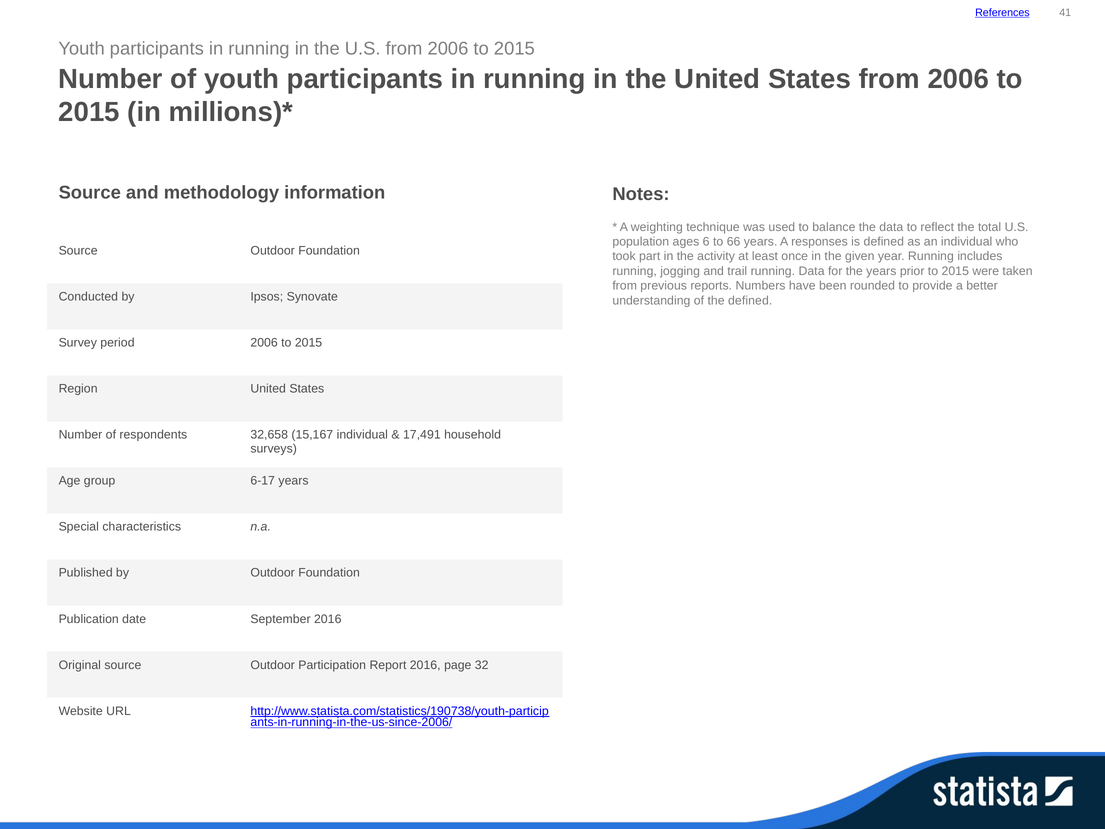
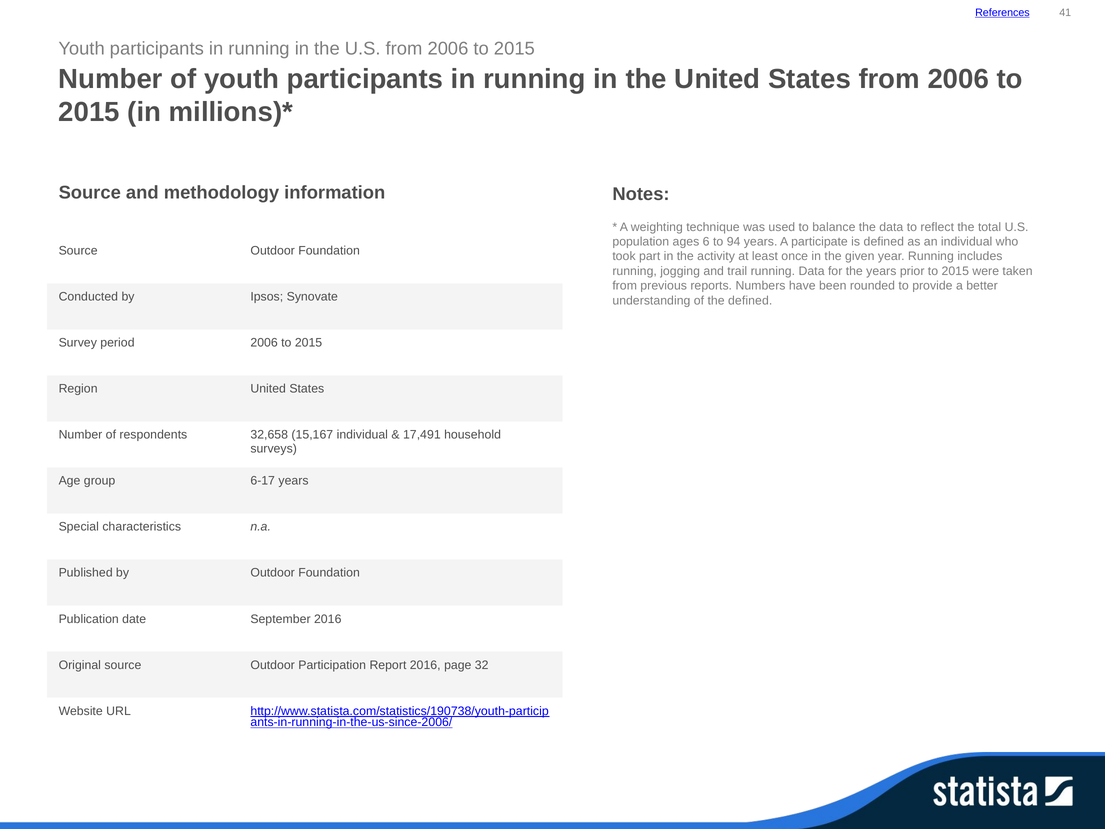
66: 66 -> 94
responses: responses -> participate
